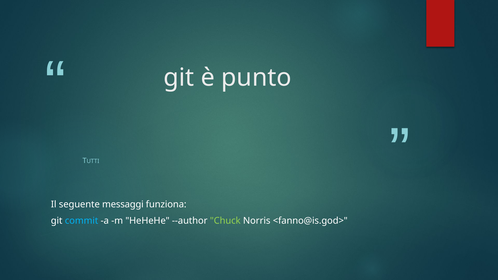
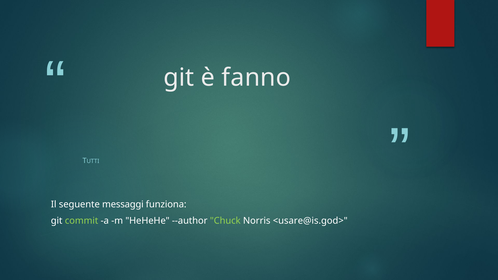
punto: punto -> fanno
commit colour: light blue -> light green
<fanno@is.god>: <fanno@is.god> -> <usare@is.god>
